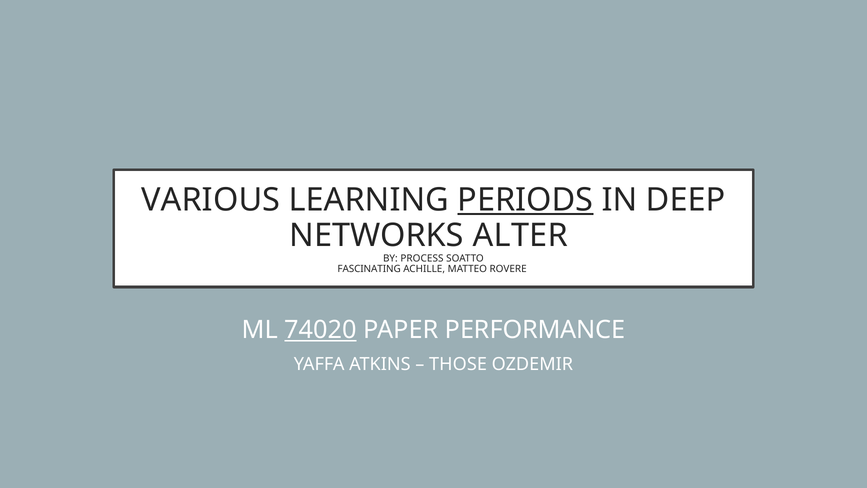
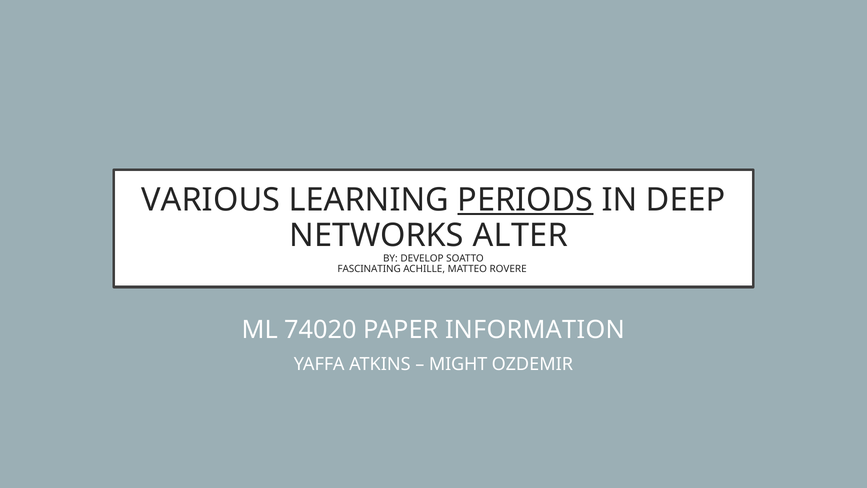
PROCESS: PROCESS -> DEVELOP
74020 underline: present -> none
PERFORMANCE: PERFORMANCE -> INFORMATION
THOSE: THOSE -> MIGHT
